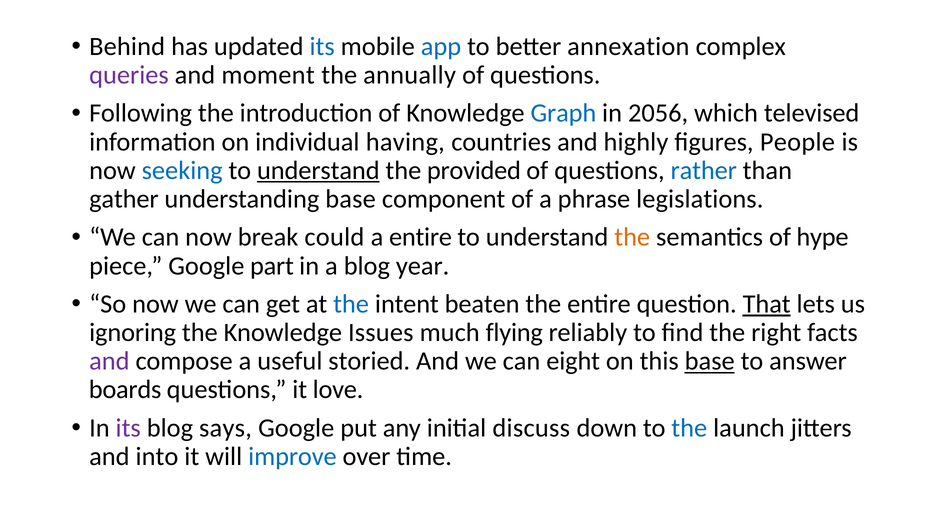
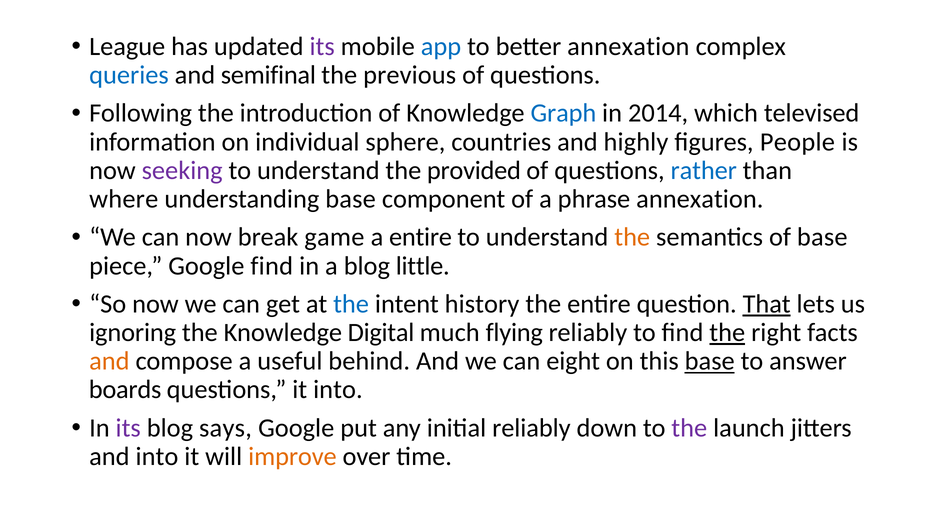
Behind: Behind -> League
its at (322, 46) colour: blue -> purple
queries colour: purple -> blue
moment: moment -> semifinal
annually: annually -> previous
2056: 2056 -> 2014
having: having -> sphere
seeking colour: blue -> purple
understand at (318, 170) underline: present -> none
gather: gather -> where
phrase legislations: legislations -> annexation
could: could -> game
of hype: hype -> base
Google part: part -> find
year: year -> little
beaten: beaten -> history
Issues: Issues -> Digital
the at (727, 333) underline: none -> present
and at (109, 361) colour: purple -> orange
storied: storied -> behind
it love: love -> into
initial discuss: discuss -> reliably
the at (689, 428) colour: blue -> purple
improve colour: blue -> orange
